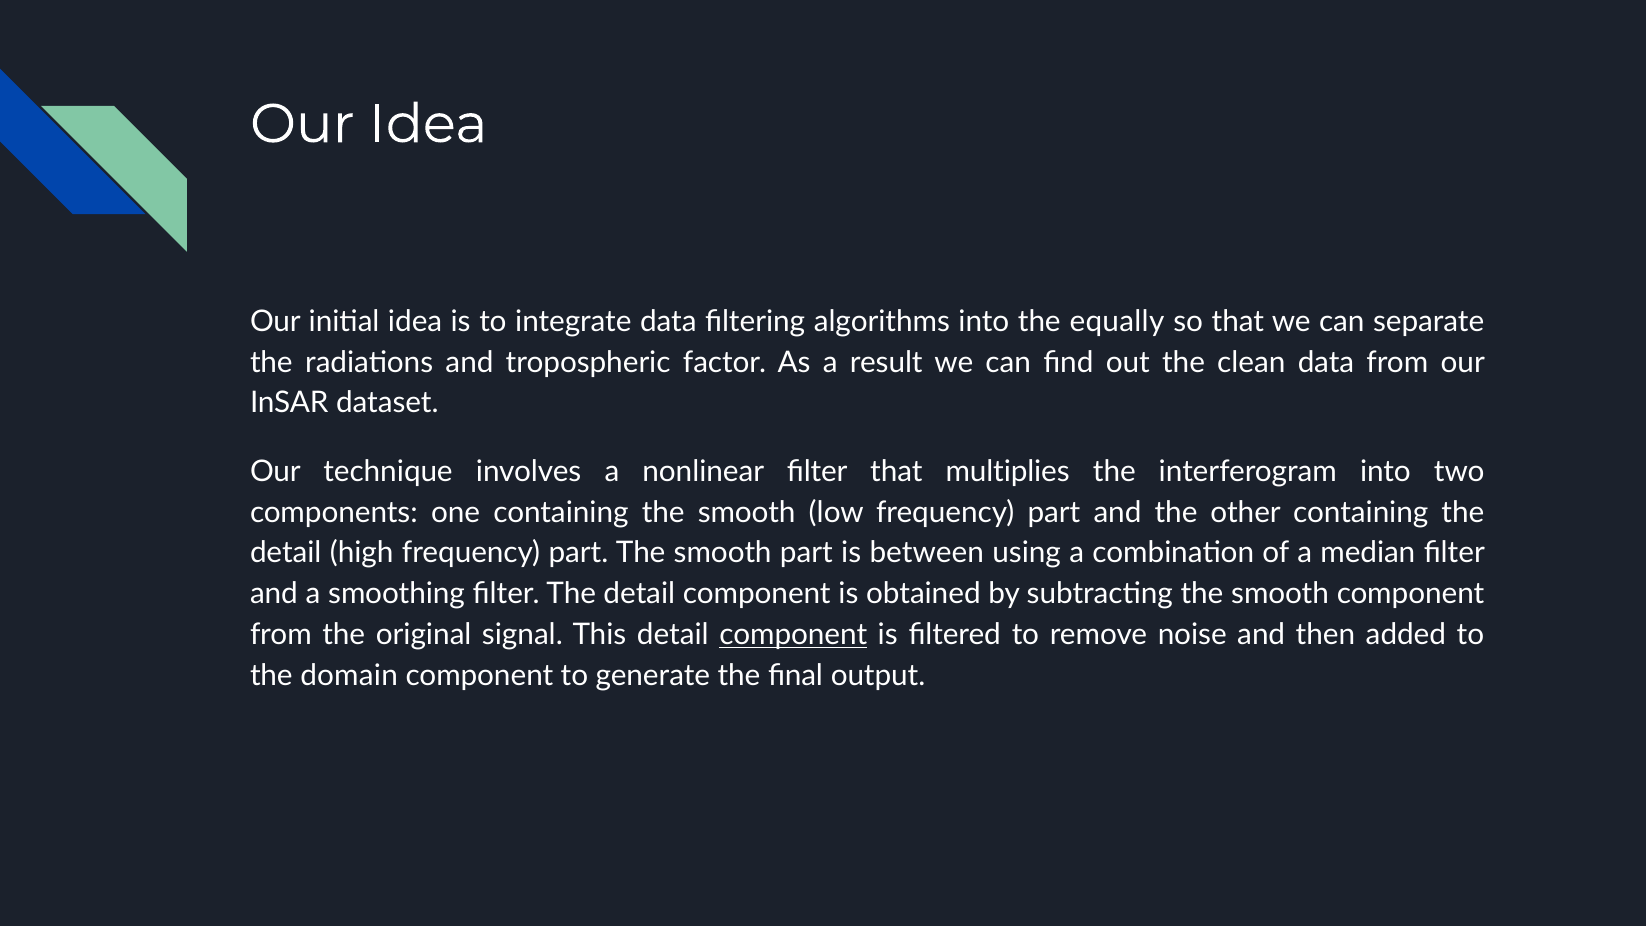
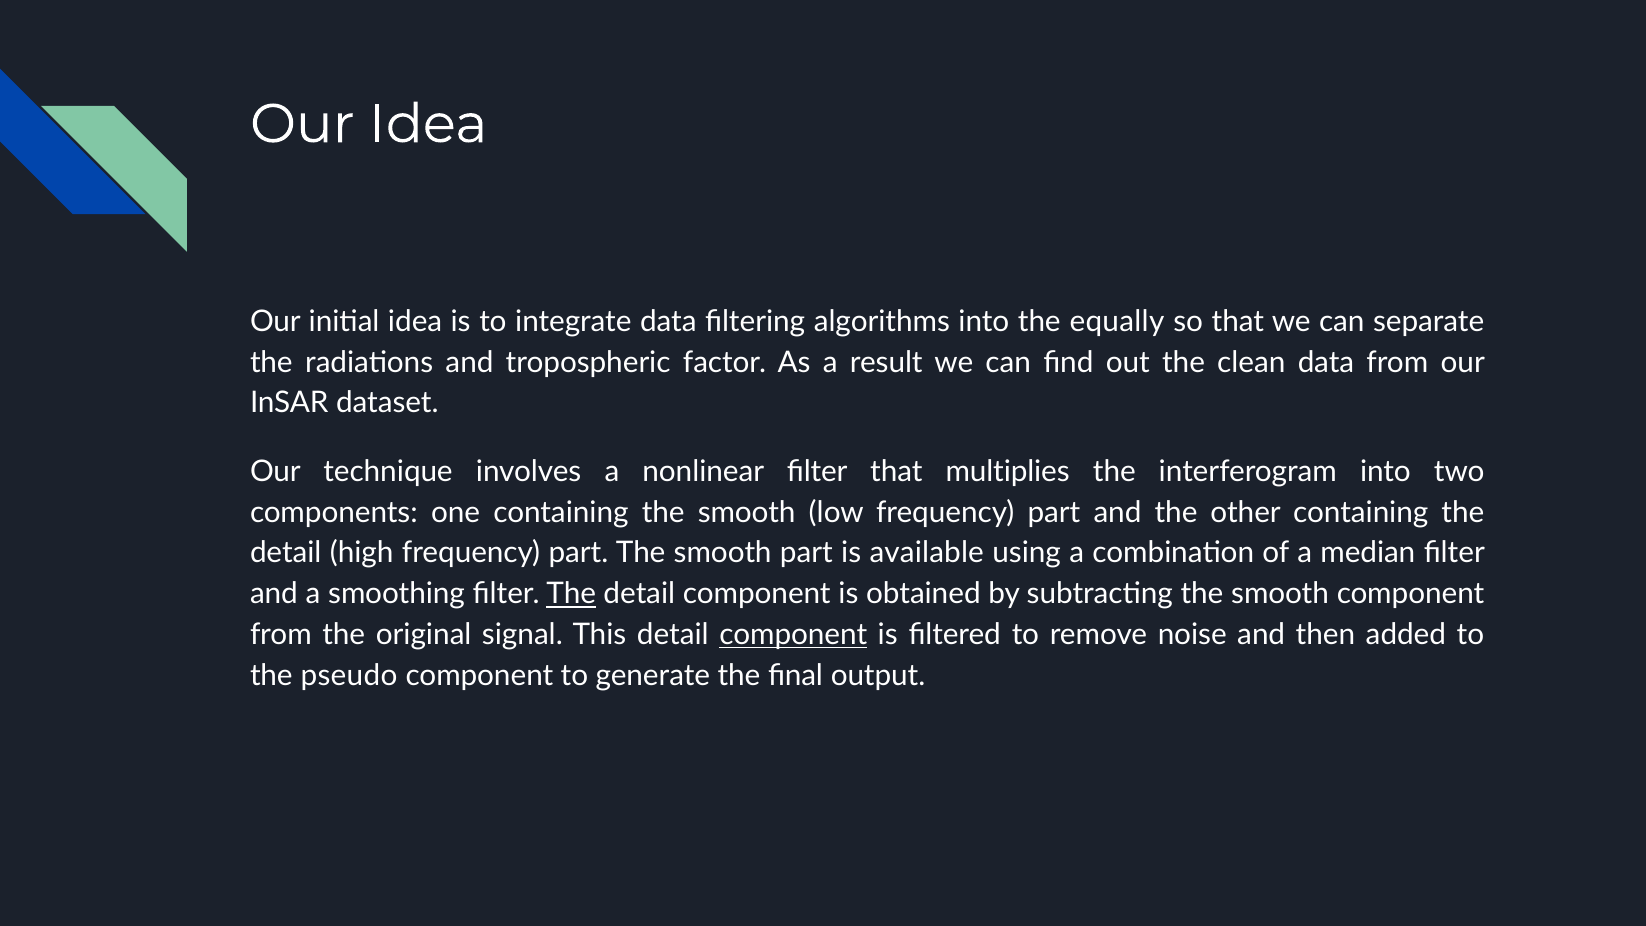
between: between -> available
The at (571, 594) underline: none -> present
domain: domain -> pseudo
